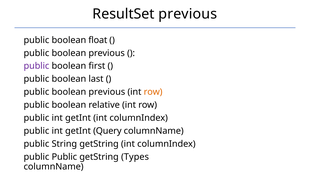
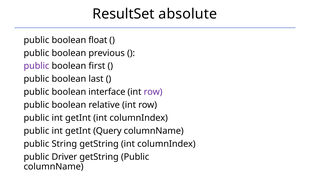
ResultSet previous: previous -> absolute
previous at (107, 92): previous -> interface
row at (153, 92) colour: orange -> purple
public Public: Public -> Driver
getString Types: Types -> Public
